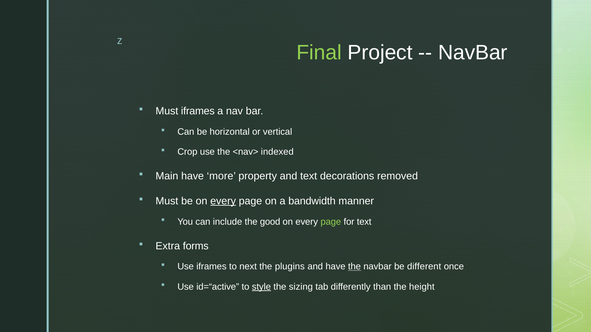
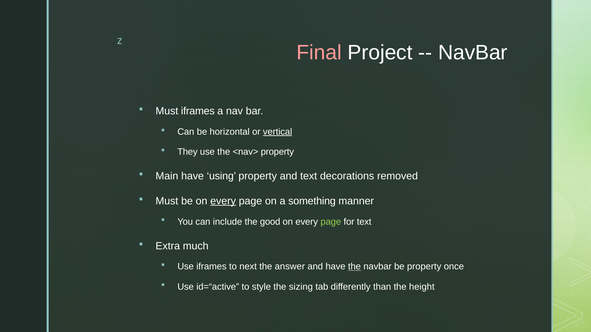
Final colour: light green -> pink
vertical underline: none -> present
Crop: Crop -> They
<nav> indexed: indexed -> property
more: more -> using
bandwidth: bandwidth -> something
forms: forms -> much
plugins: plugins -> answer
be different: different -> property
style underline: present -> none
